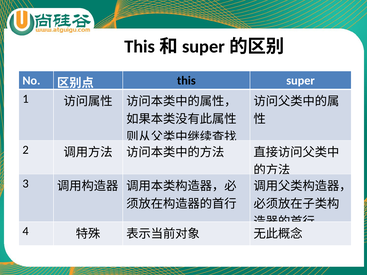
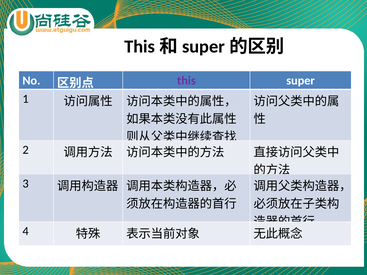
this colour: black -> purple
